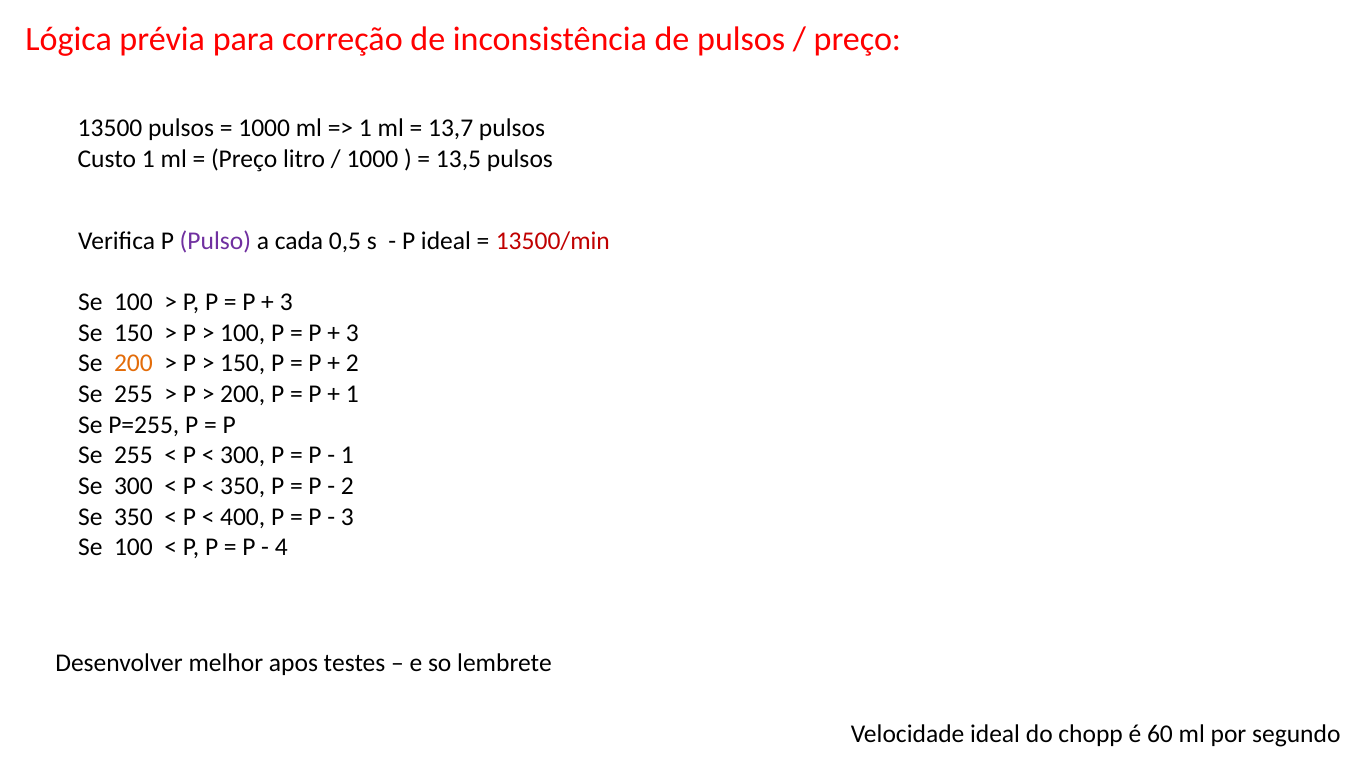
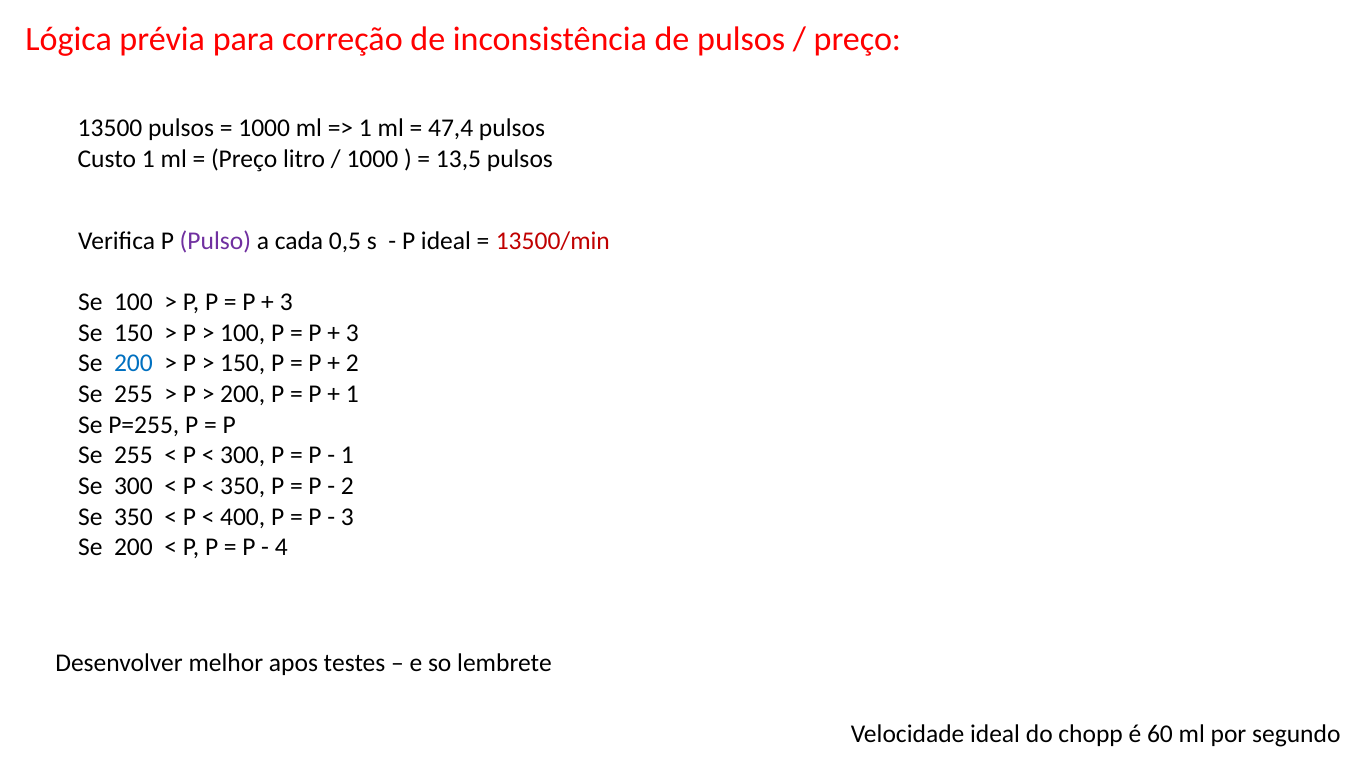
13,7: 13,7 -> 47,4
200 at (133, 364) colour: orange -> blue
100 at (133, 547): 100 -> 200
